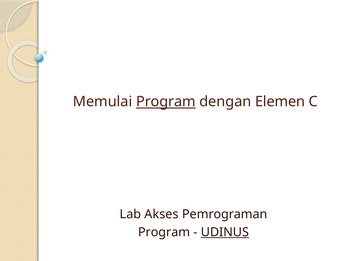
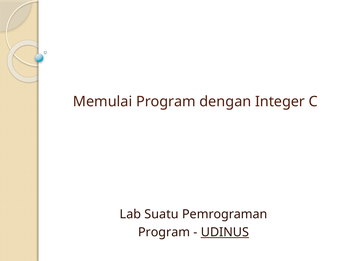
Program at (166, 102) underline: present -> none
Elemen: Elemen -> Integer
Akses: Akses -> Suatu
